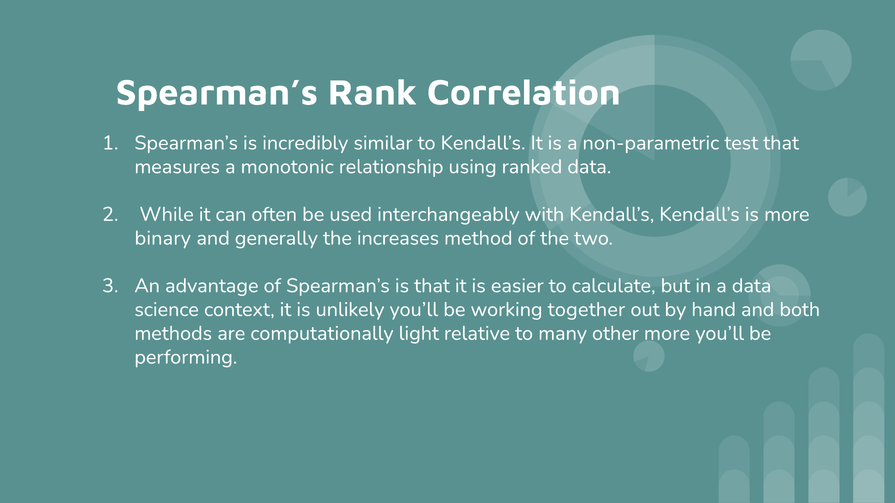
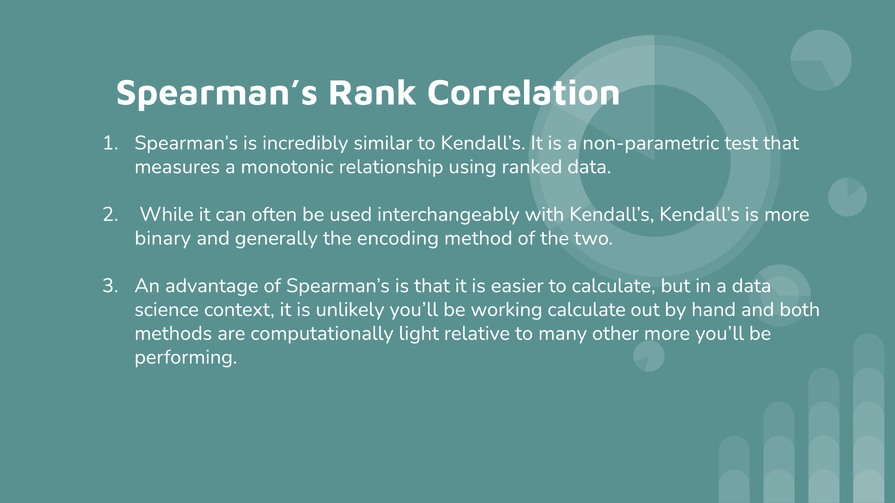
increases: increases -> encoding
working together: together -> calculate
